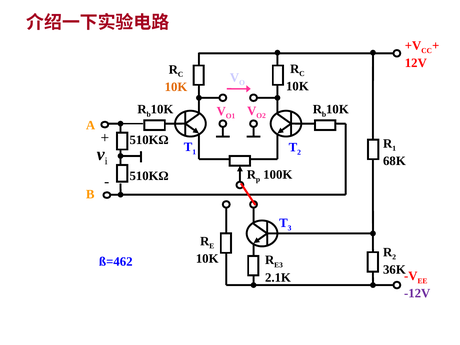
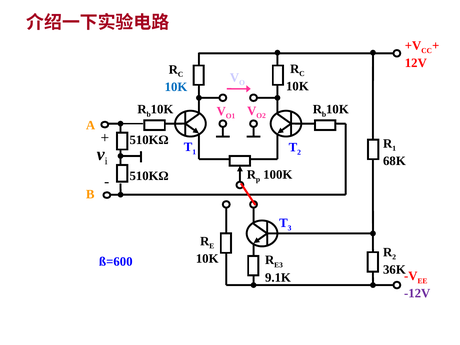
10K at (176, 87) colour: orange -> blue
ß=462: ß=462 -> ß=600
2.1K: 2.1K -> 9.1K
